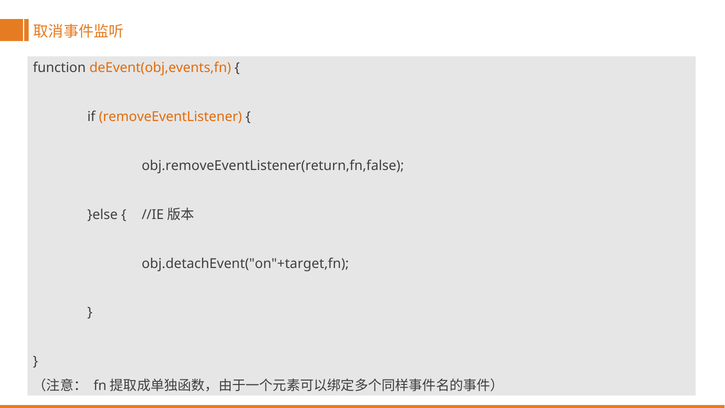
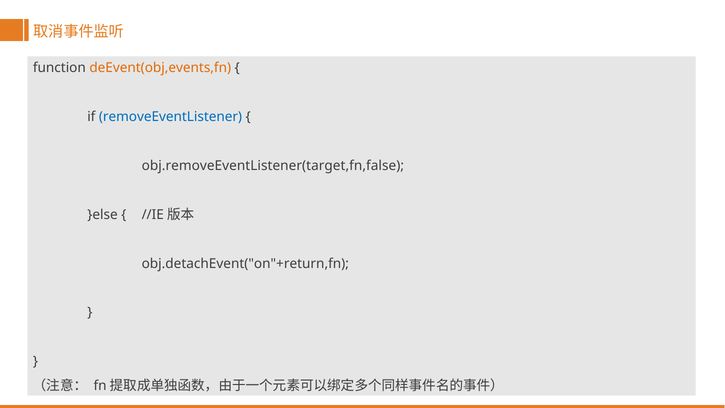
removeEventListener colour: orange -> blue
obj.removeEventListener(return,fn,false: obj.removeEventListener(return,fn,false -> obj.removeEventListener(target,fn,false
obj.detachEvent("on"+target,fn: obj.detachEvent("on"+target,fn -> obj.detachEvent("on"+return,fn
